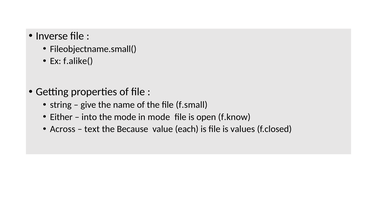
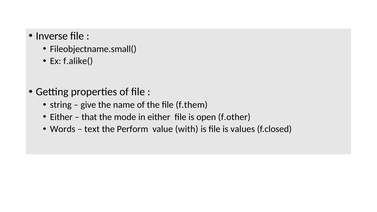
f.small: f.small -> f.them
into: into -> that
in mode: mode -> either
f.know: f.know -> f.other
Across: Across -> Words
Because: Because -> Perform
each: each -> with
